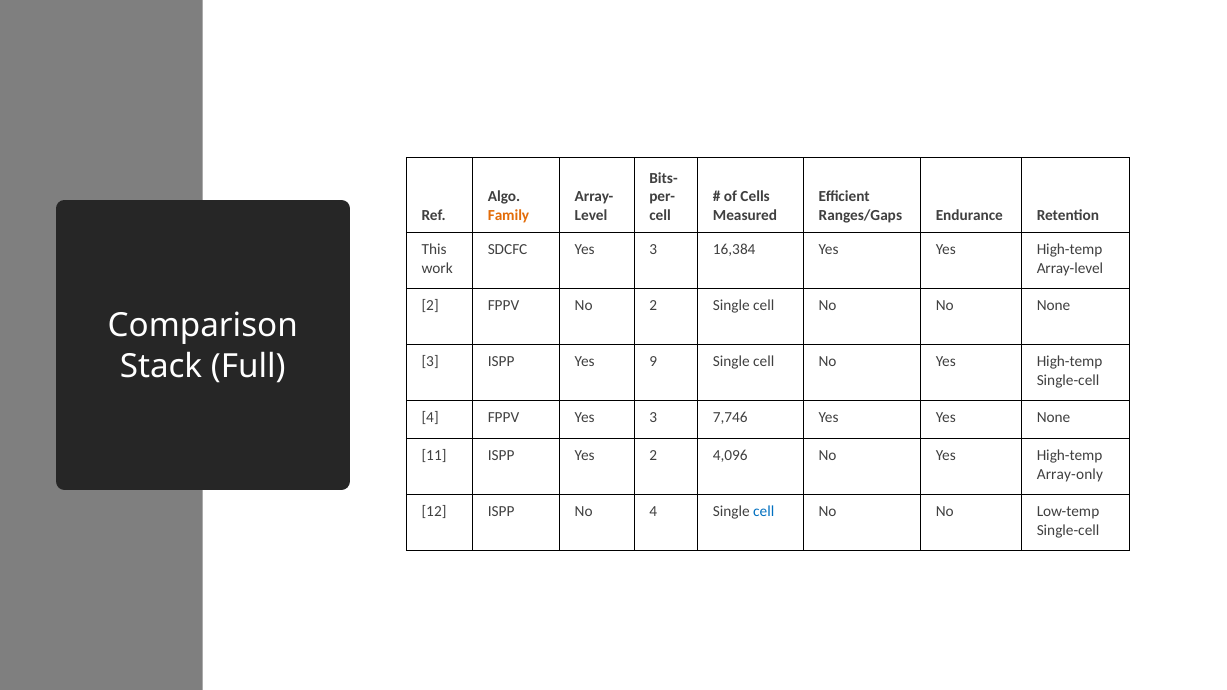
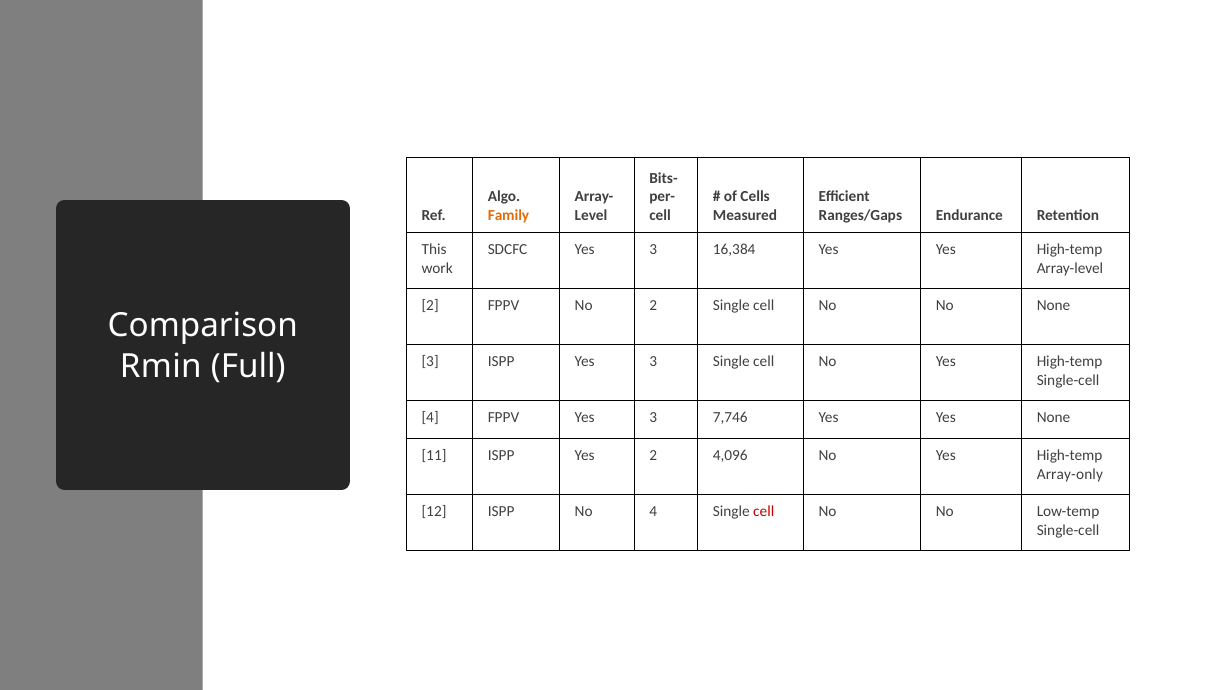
ISPP Yes 9: 9 -> 3
Stack: Stack -> Rmin
cell at (764, 512) colour: blue -> red
